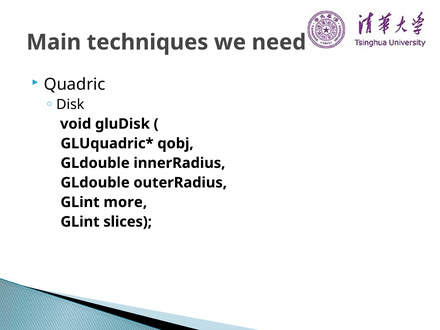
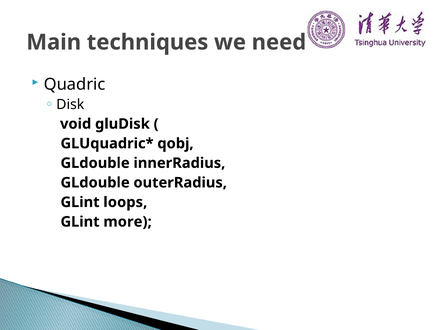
more: more -> loops
slices: slices -> more
